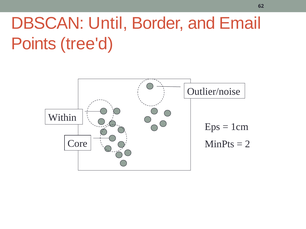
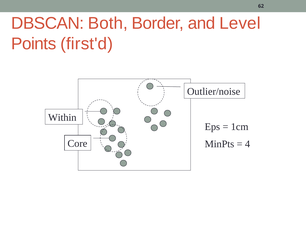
Until: Until -> Both
Email: Email -> Level
tree'd: tree'd -> first'd
2: 2 -> 4
